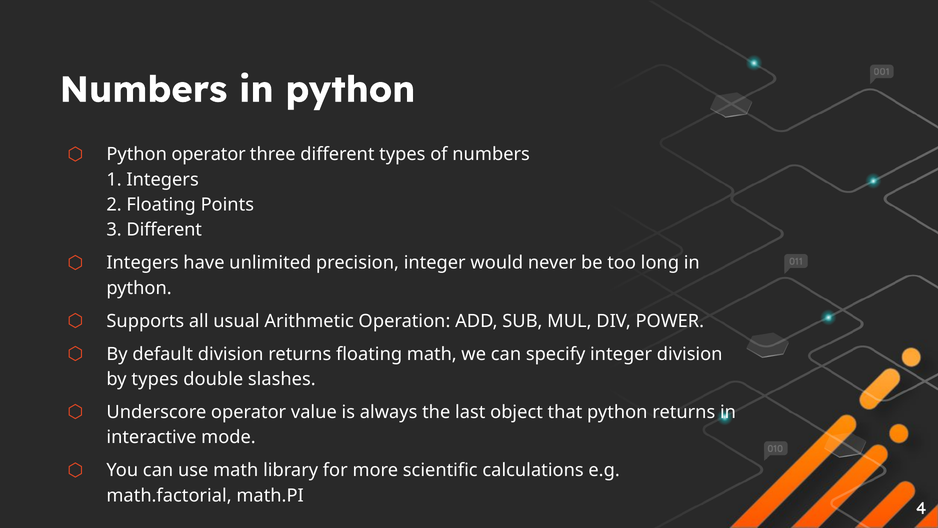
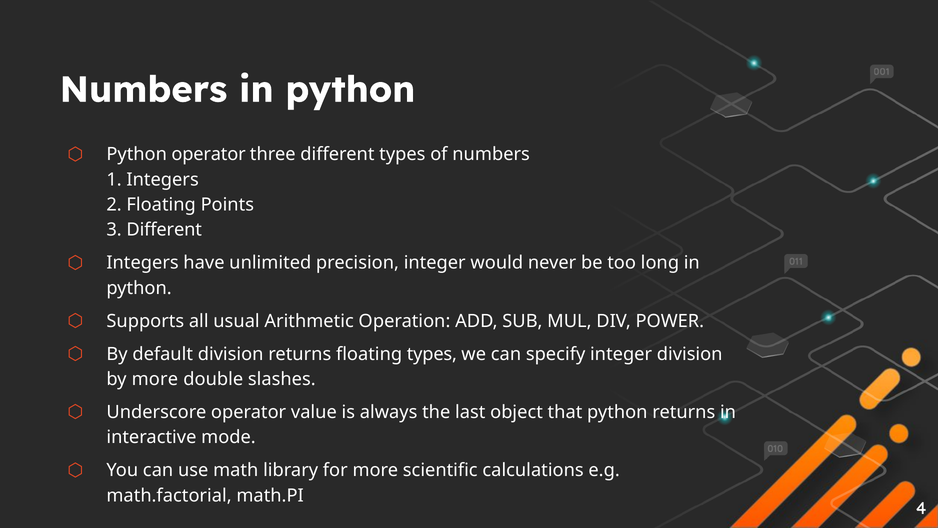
floating math: math -> types
by types: types -> more
